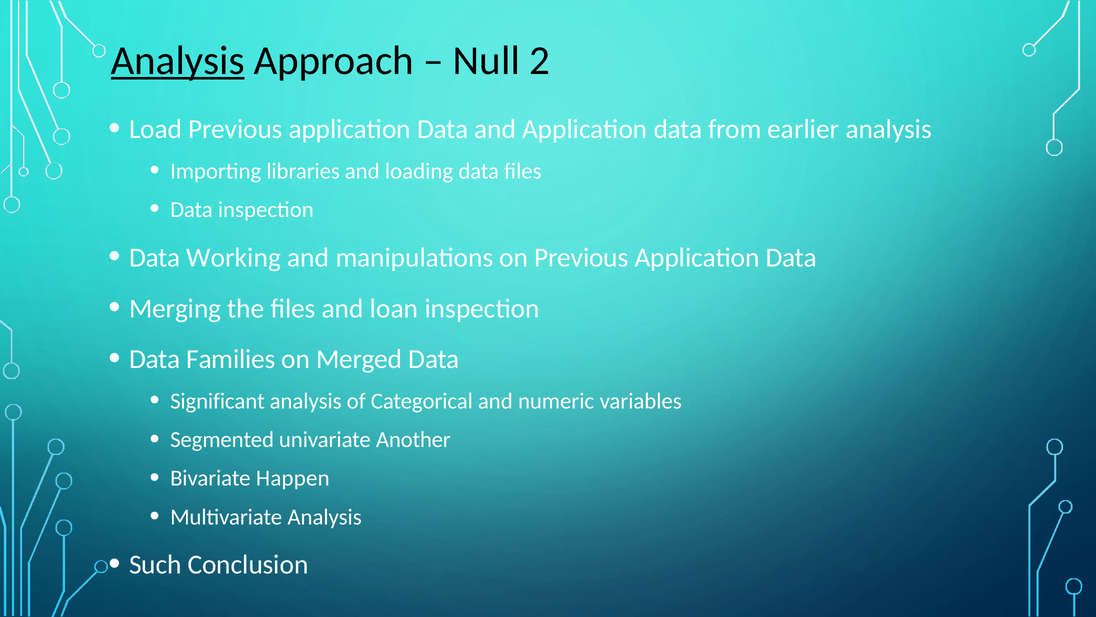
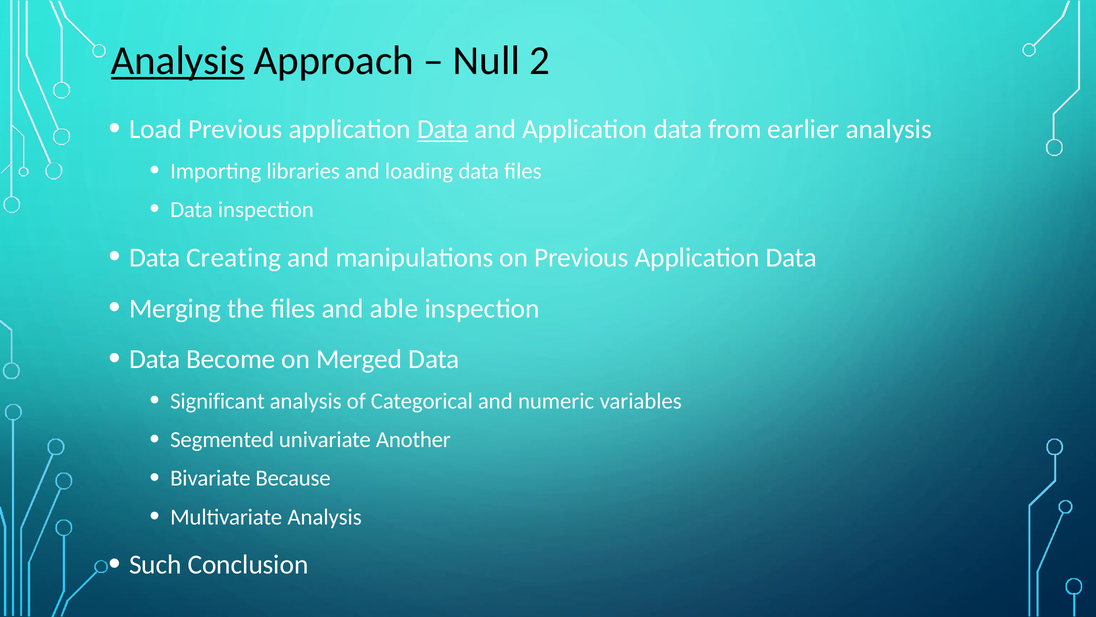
Data at (443, 129) underline: none -> present
Working: Working -> Creating
loan: loan -> able
Families: Families -> Become
Happen: Happen -> Because
